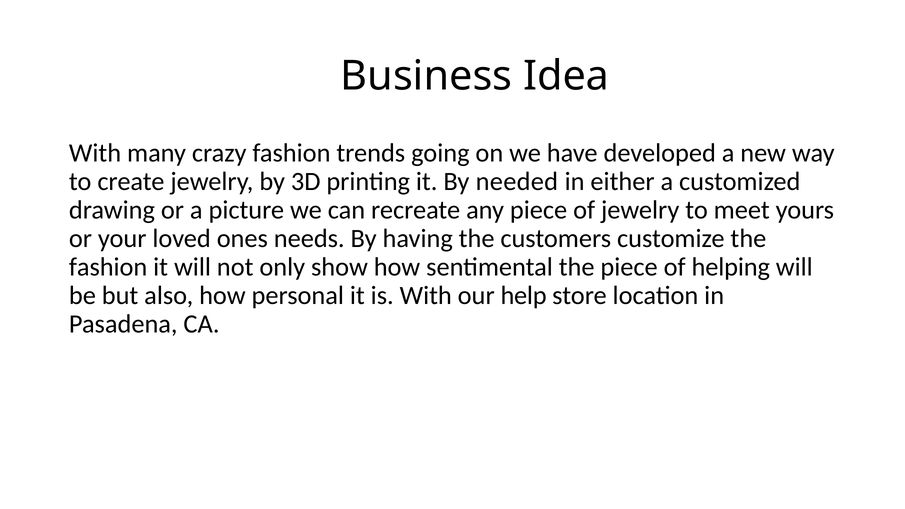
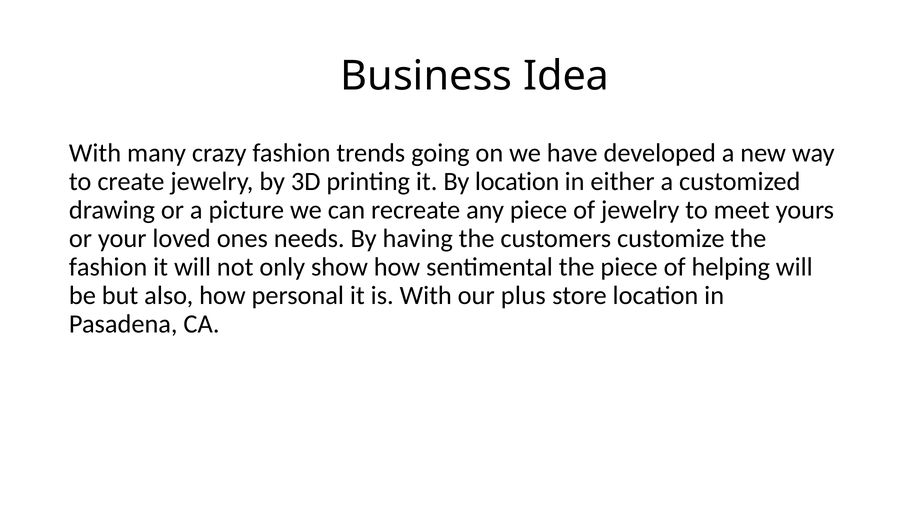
By needed: needed -> location
help: help -> plus
